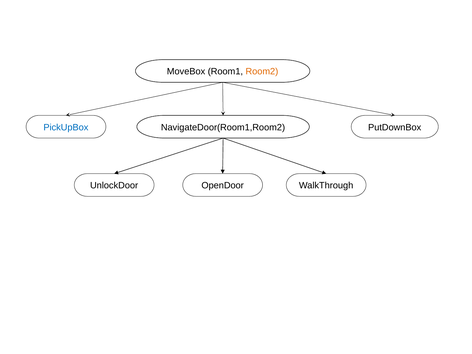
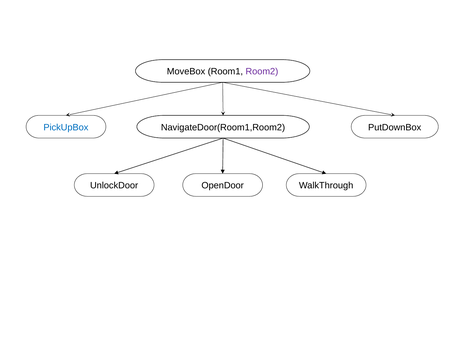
Room2 colour: orange -> purple
